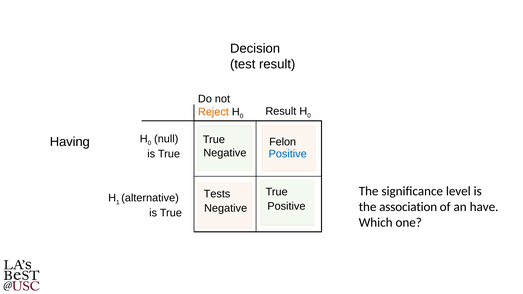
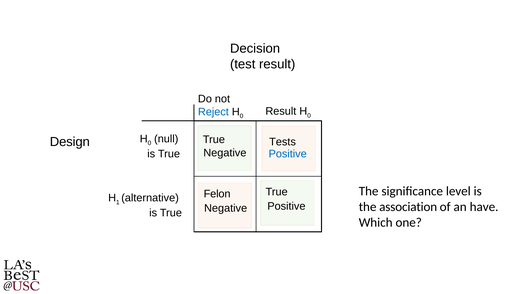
Reject colour: orange -> blue
Felon: Felon -> Tests
Having: Having -> Design
Tests: Tests -> Felon
